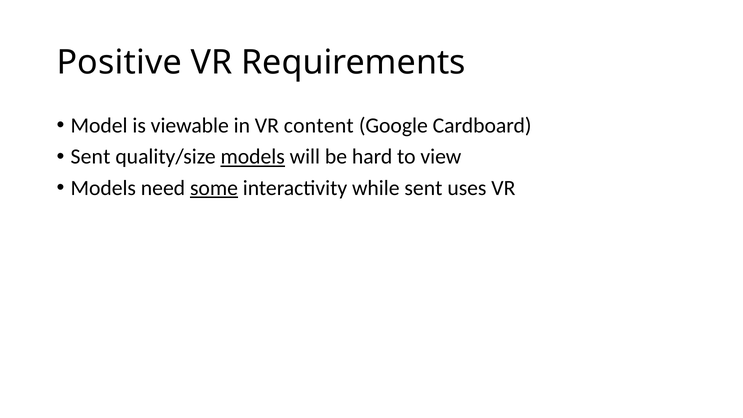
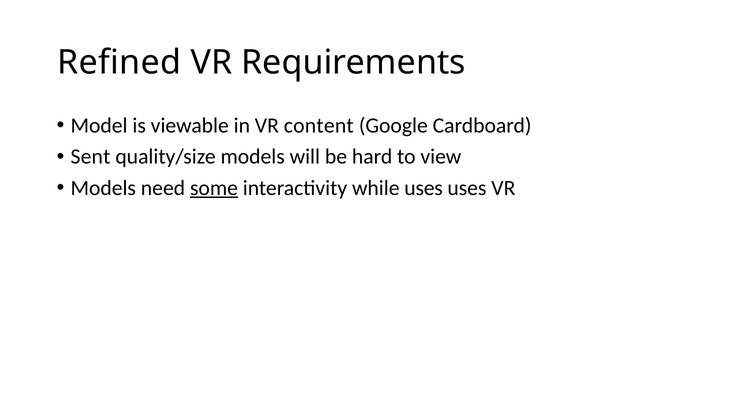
Positive: Positive -> Refined
models at (253, 157) underline: present -> none
while sent: sent -> uses
